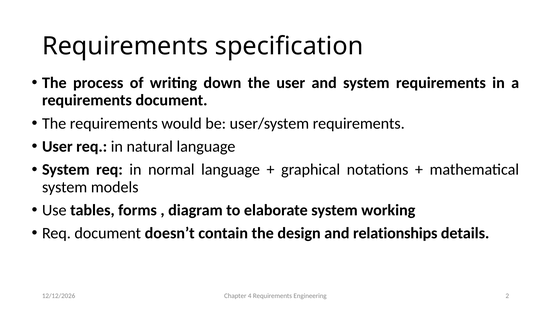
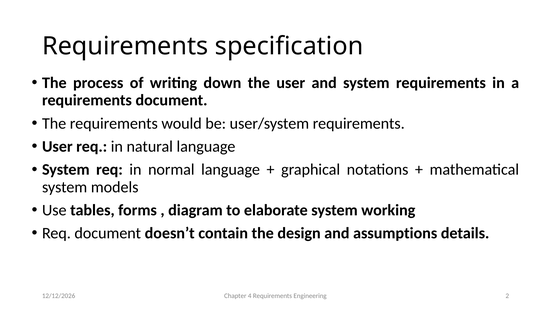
relationships: relationships -> assumptions
